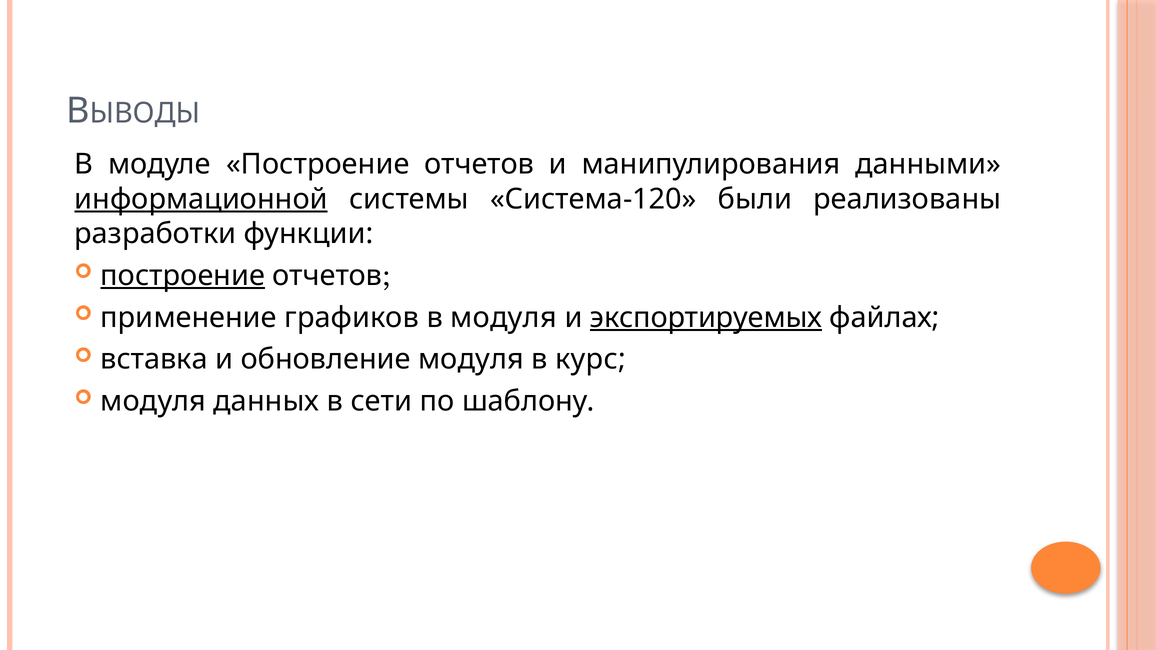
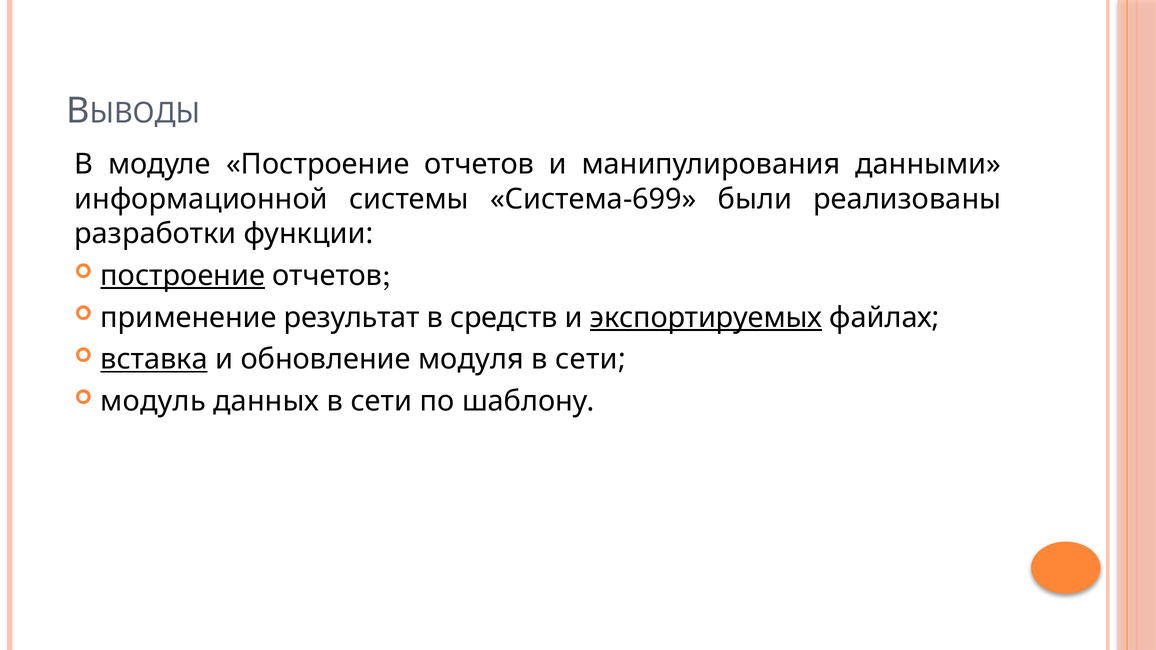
информационной underline: present -> none
Система-120: Система-120 -> Система-699
графиков: графиков -> результат
в модуля: модуля -> средств
вставка underline: none -> present
курс at (591, 360): курс -> сети
модуля at (153, 401): модуля -> модуль
